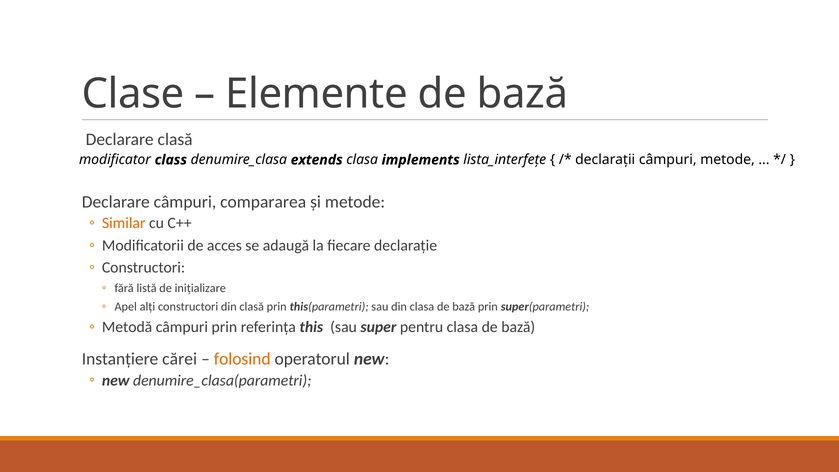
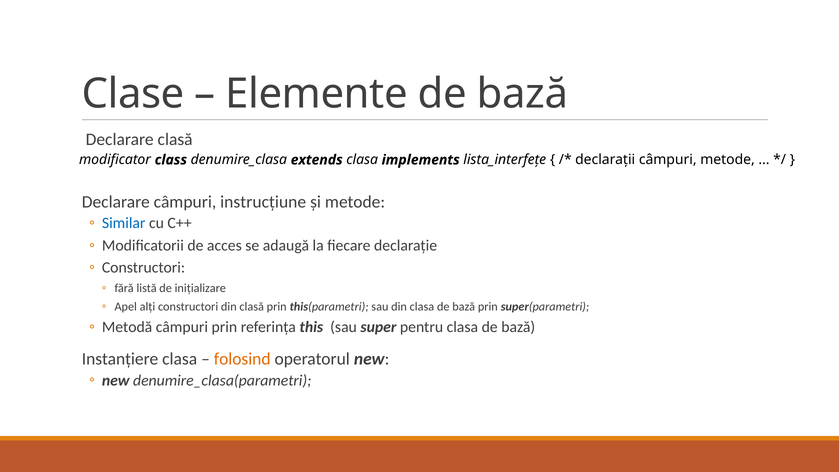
compararea: compararea -> instrucțiune
Similar colour: orange -> blue
Instanțiere cărei: cărei -> clasa
